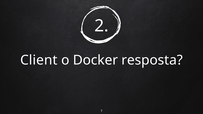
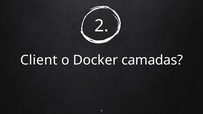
resposta: resposta -> camadas
